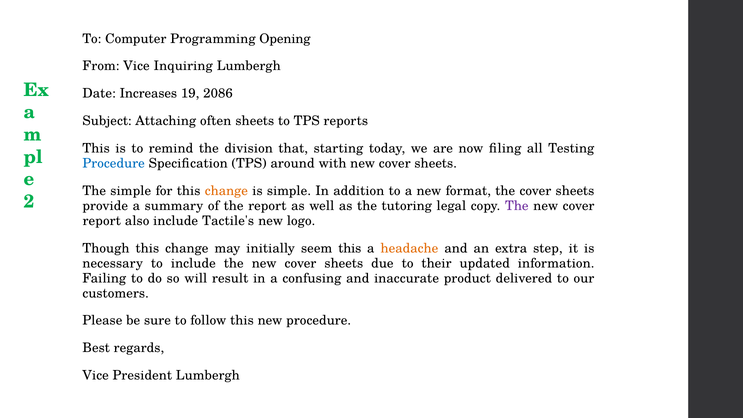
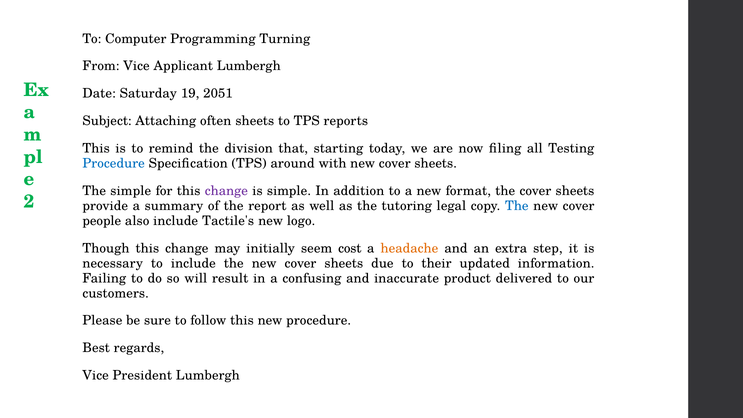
Opening: Opening -> Turning
Inquiring: Inquiring -> Applicant
Increases: Increases -> Saturday
2086: 2086 -> 2051
change at (226, 191) colour: orange -> purple
The at (517, 206) colour: purple -> blue
report at (102, 221): report -> people
seem this: this -> cost
